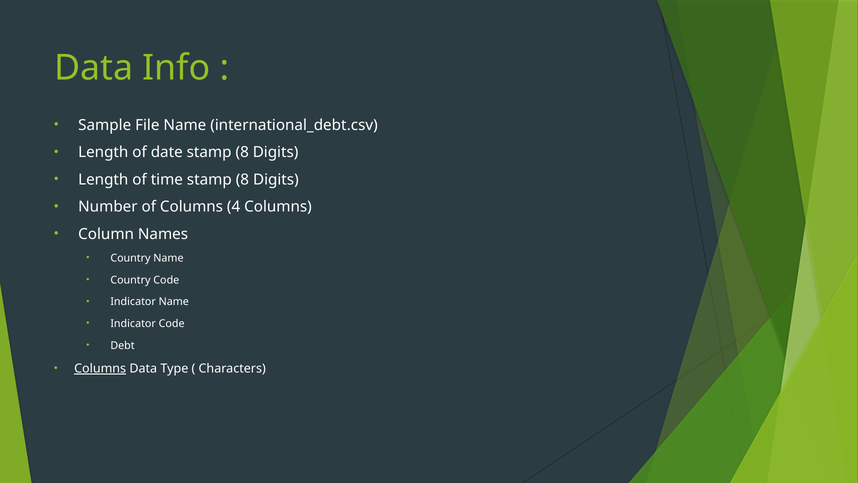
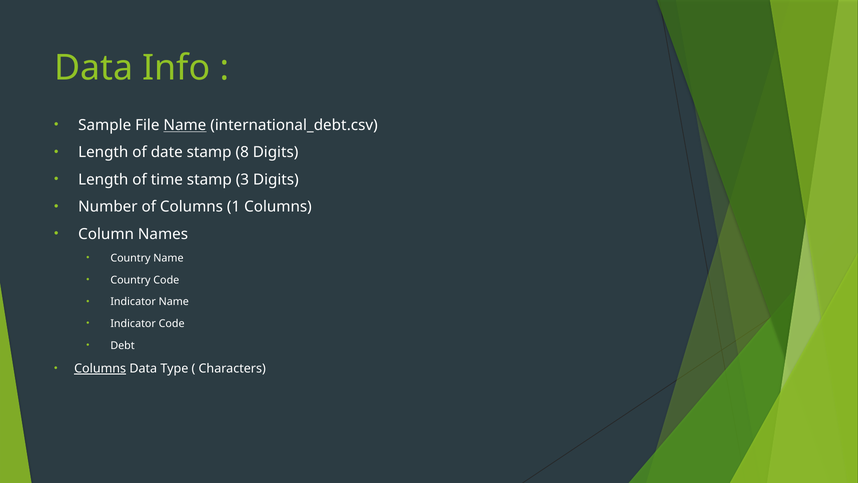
Name at (185, 125) underline: none -> present
time stamp 8: 8 -> 3
4: 4 -> 1
